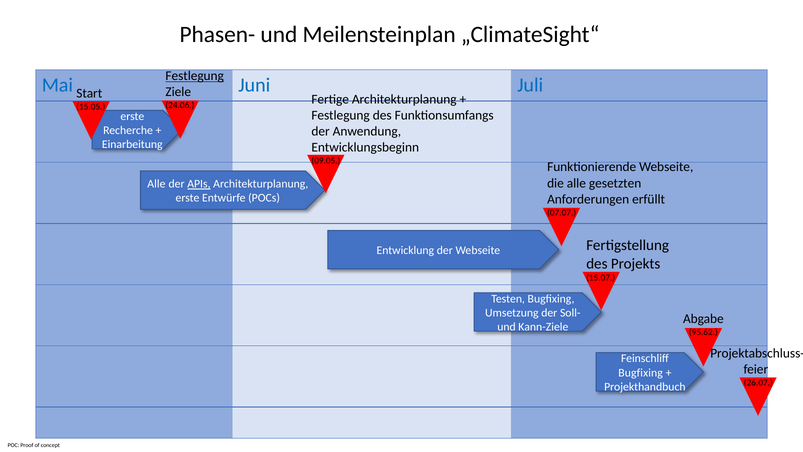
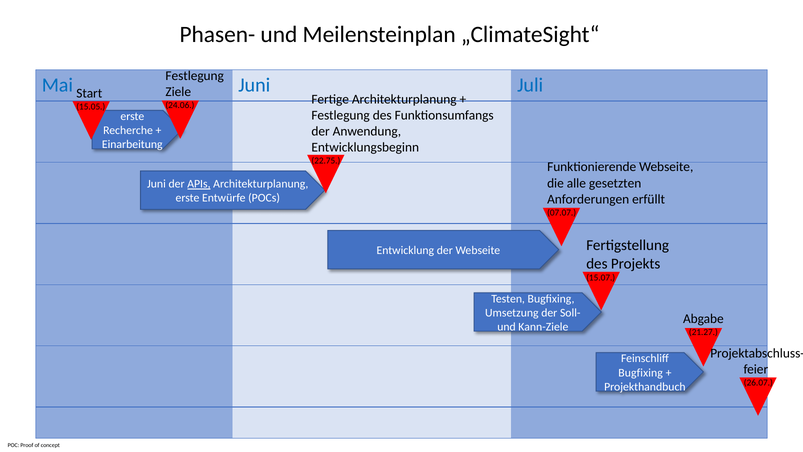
Festlegung at (195, 76) underline: present -> none
09.05: 09.05 -> 22.75
Alle at (156, 184): Alle -> Juni
95.62: 95.62 -> 21.27
